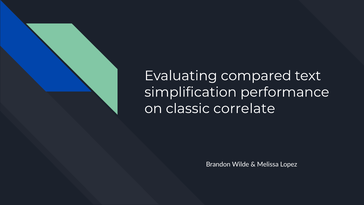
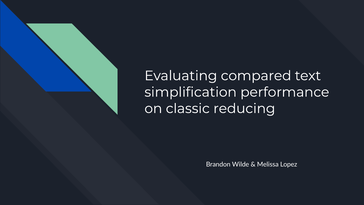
correlate: correlate -> reducing
